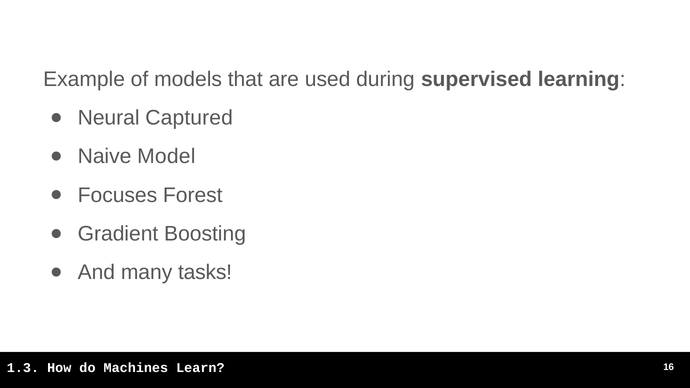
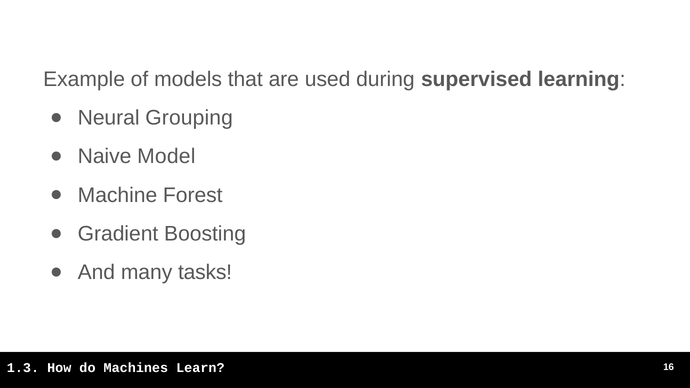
Captured: Captured -> Grouping
Focuses: Focuses -> Machine
